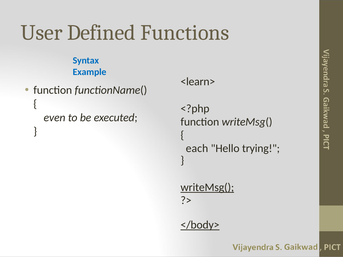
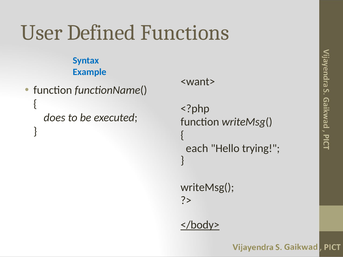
<learn>: <learn> -> <want>
even: even -> does
writeMsg( at (207, 188) underline: present -> none
